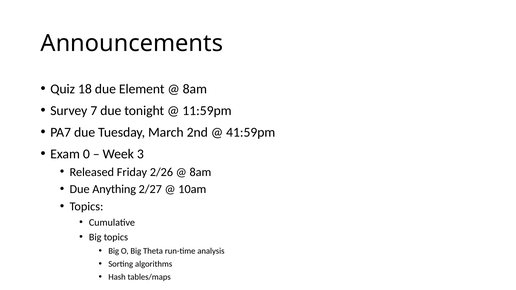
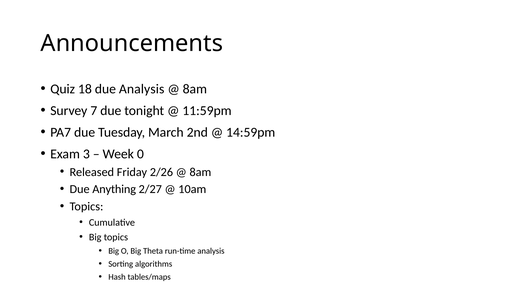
due Element: Element -> Analysis
41:59pm: 41:59pm -> 14:59pm
0: 0 -> 3
3: 3 -> 0
